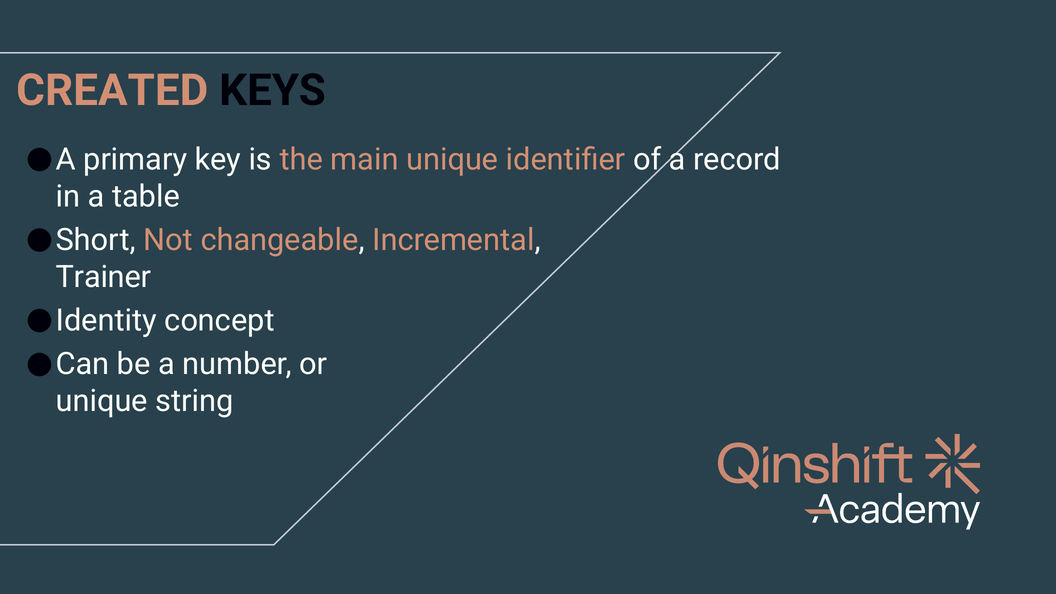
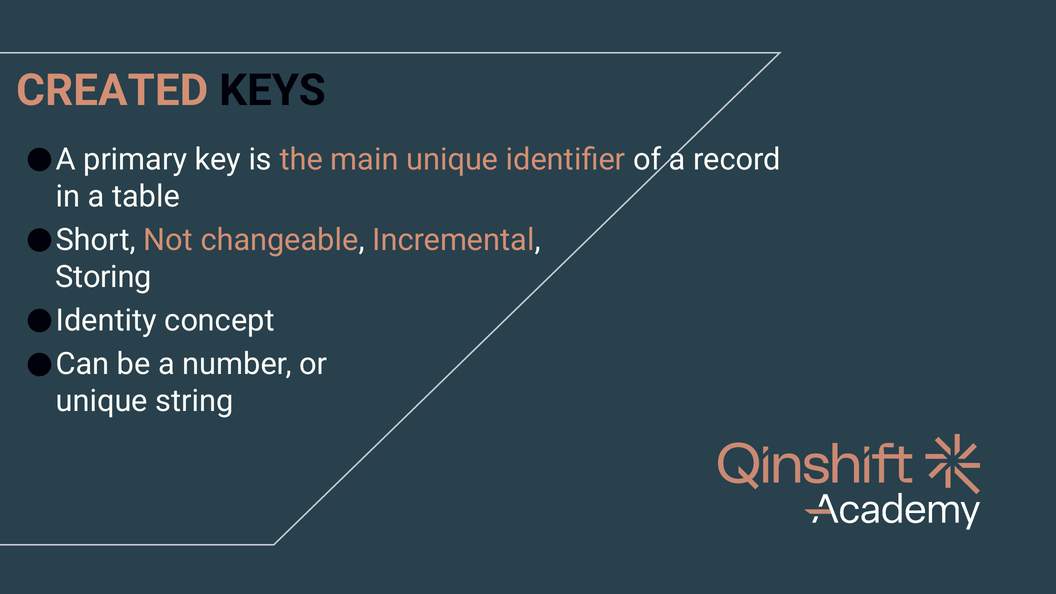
Trainer: Trainer -> Storing
